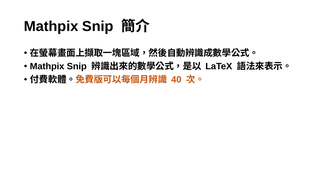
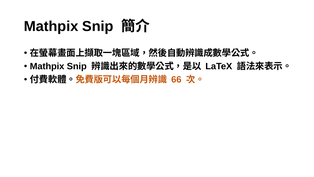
40: 40 -> 66
